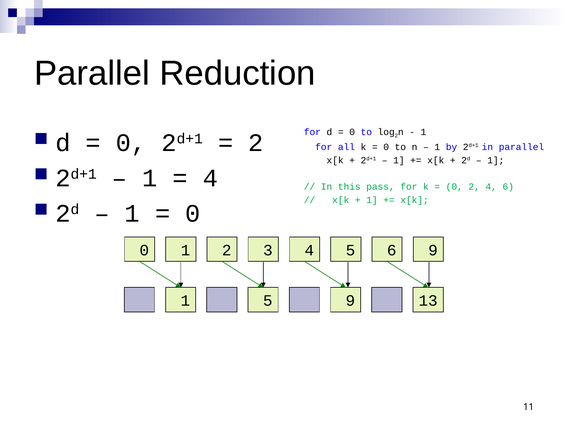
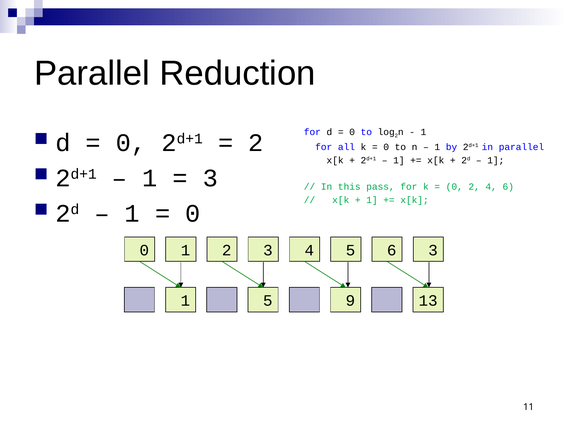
4 at (210, 178): 4 -> 3
6 9: 9 -> 3
